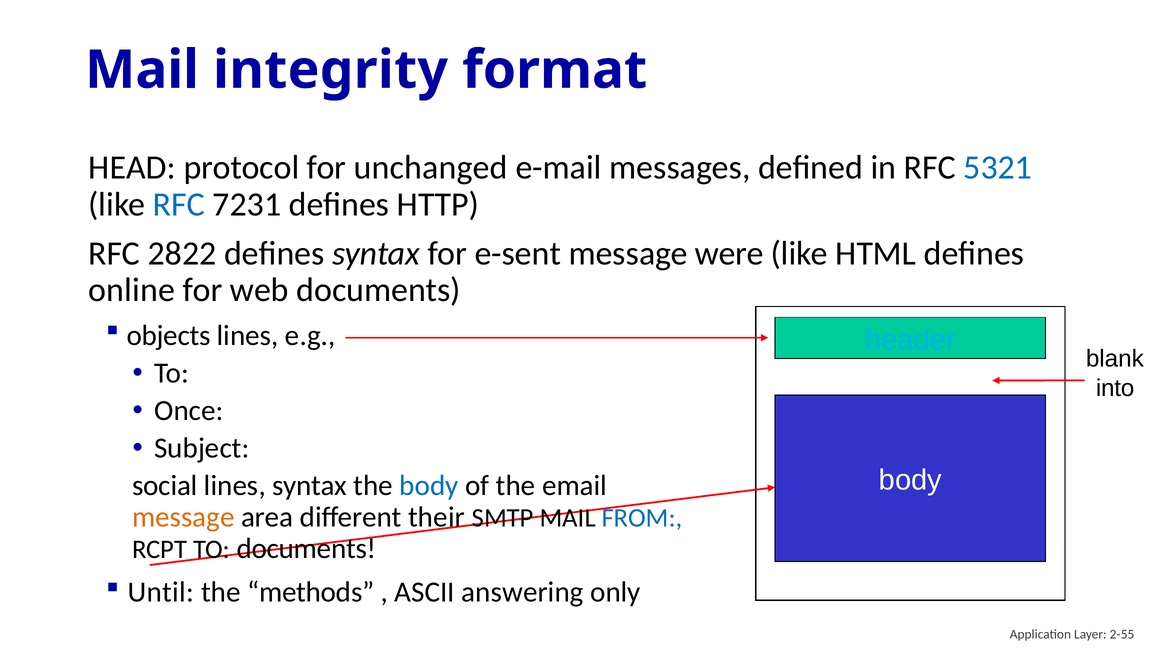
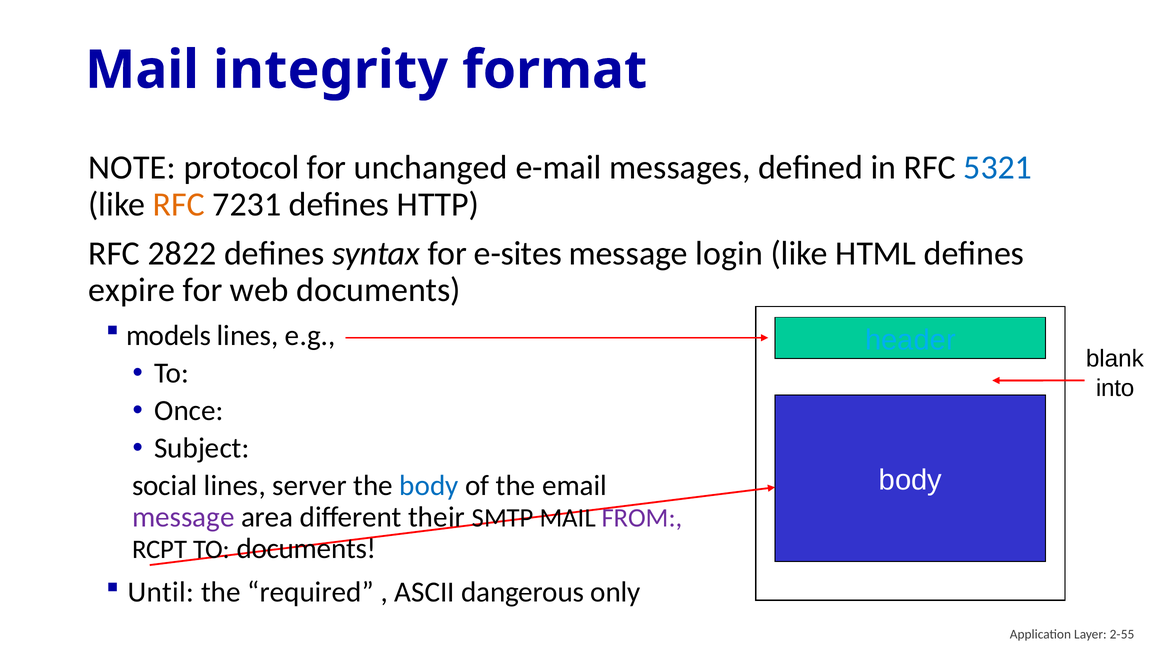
HEAD: HEAD -> NOTE
RFC at (179, 204) colour: blue -> orange
e-sent: e-sent -> e-sites
were: were -> login
online: online -> expire
objects: objects -> models
lines syntax: syntax -> server
message at (183, 517) colour: orange -> purple
FROM colour: blue -> purple
methods: methods -> required
answering: answering -> dangerous
